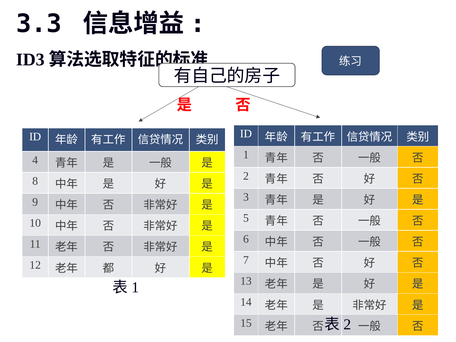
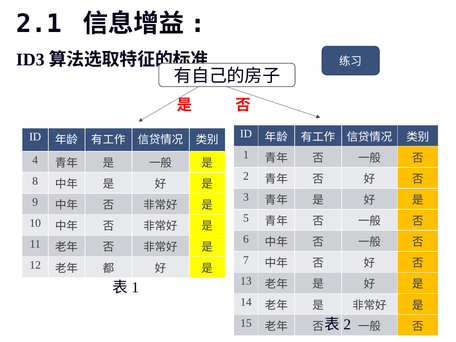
3.3: 3.3 -> 2.1
